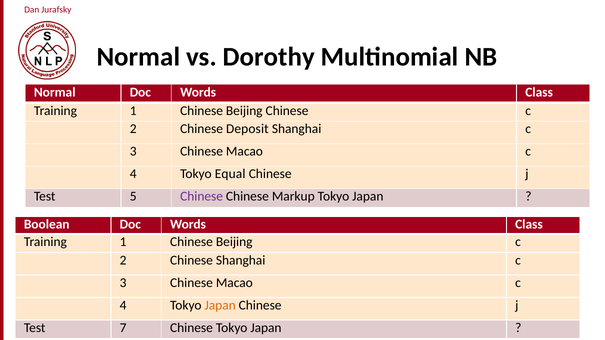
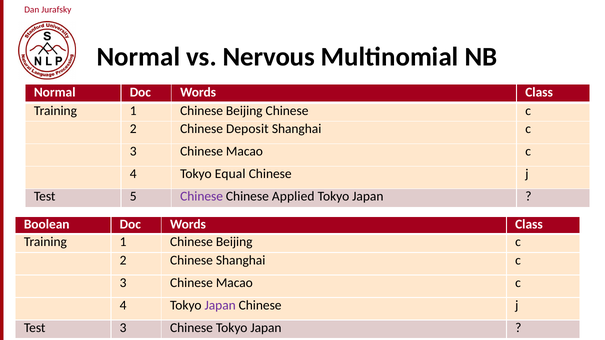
Dorothy: Dorothy -> Nervous
Markup: Markup -> Applied
Japan at (220, 306) colour: orange -> purple
7 at (123, 328): 7 -> 3
